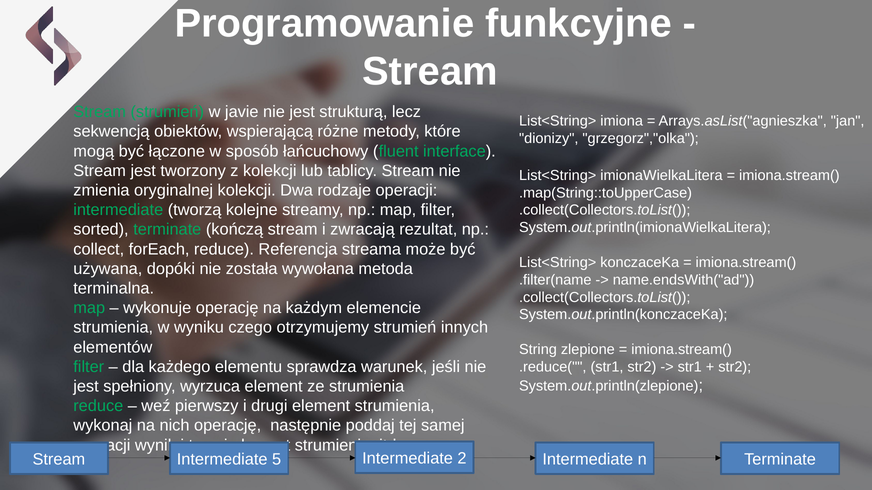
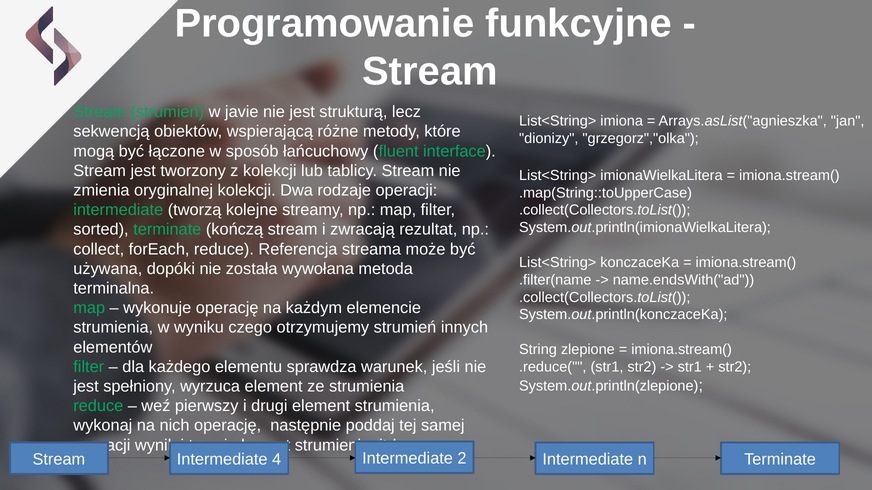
5: 5 -> 4
